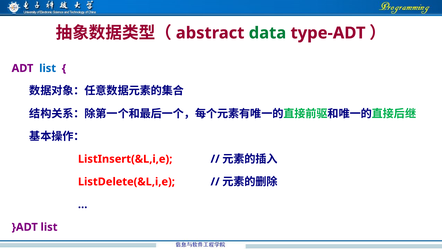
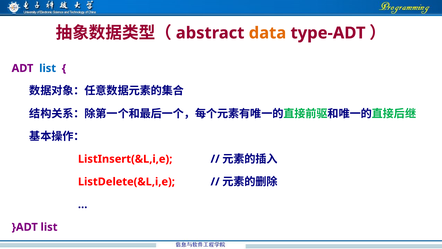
data colour: green -> orange
